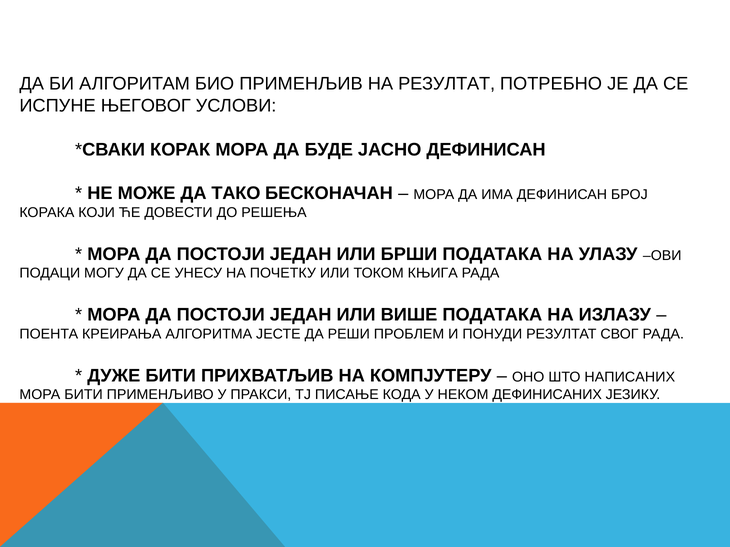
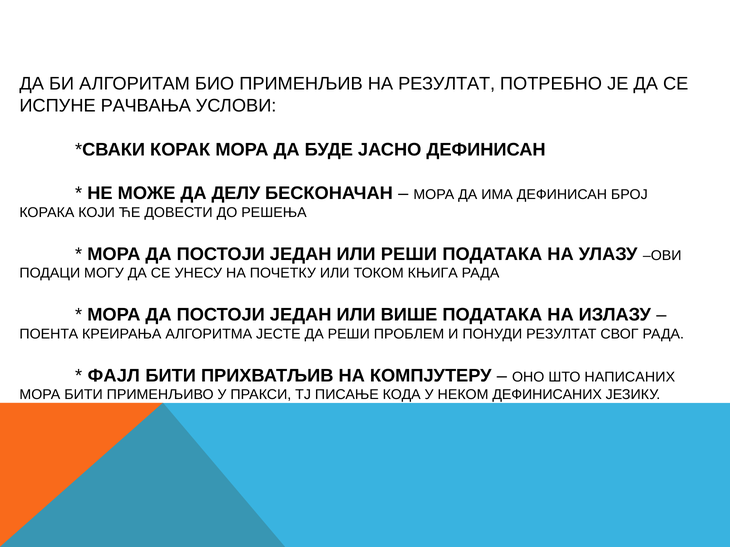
ЊЕГОВОГ: ЊЕГОВОГ -> РАЧВАЊА
ТАКО: ТАКО -> ДЕЛУ
ИЛИ БРШИ: БРШИ -> РЕШИ
ДУЖЕ: ДУЖЕ -> ФАЈЛ
